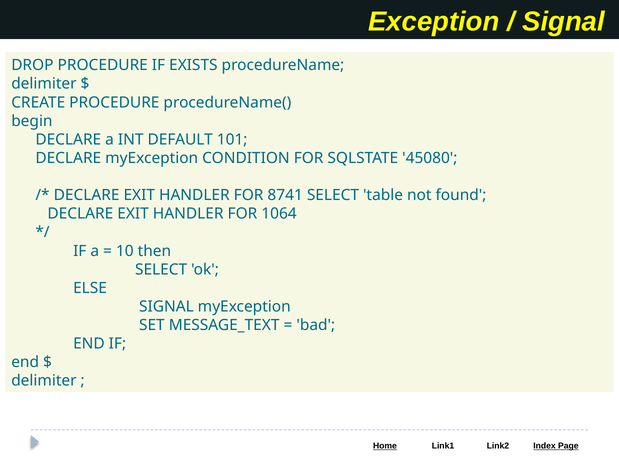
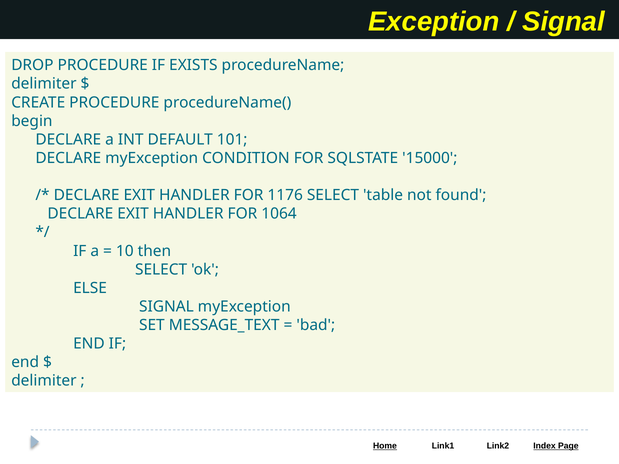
45080: 45080 -> 15000
8741: 8741 -> 1176
